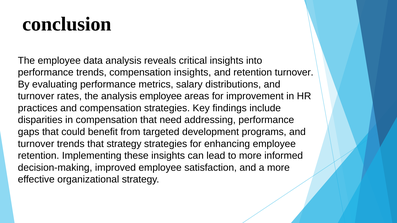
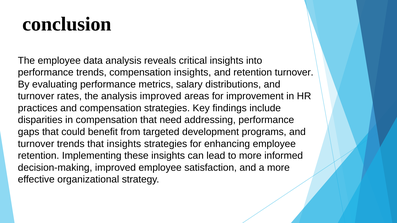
analysis employee: employee -> improved
that strategy: strategy -> insights
